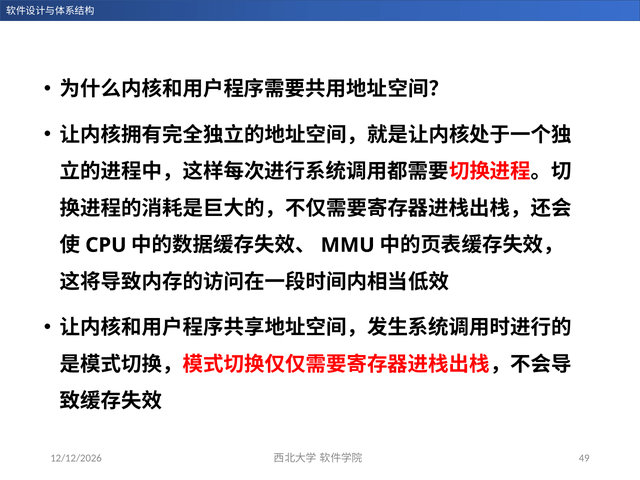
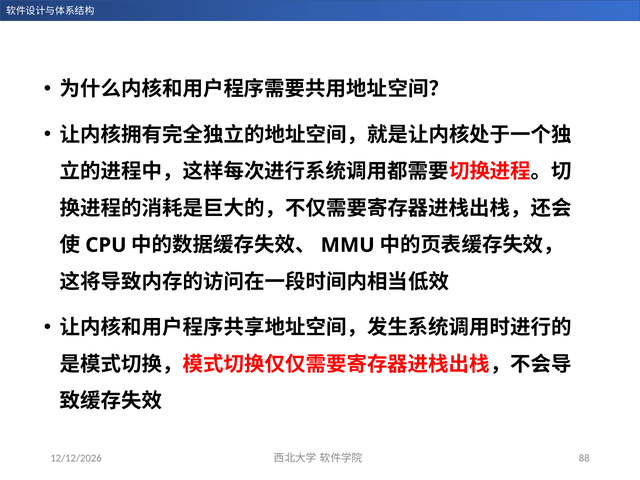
49: 49 -> 88
